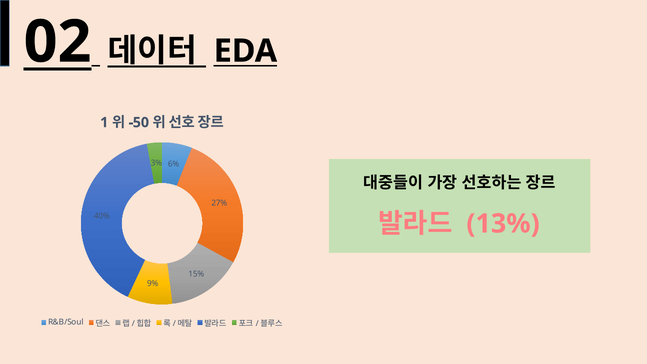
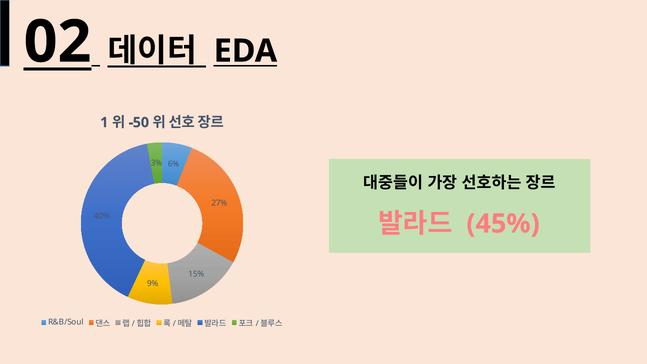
13%: 13% -> 45%
